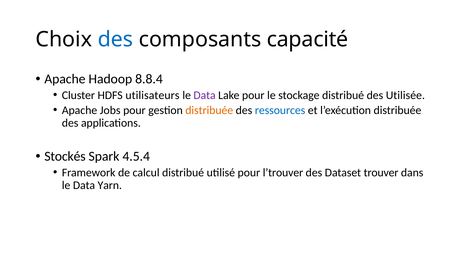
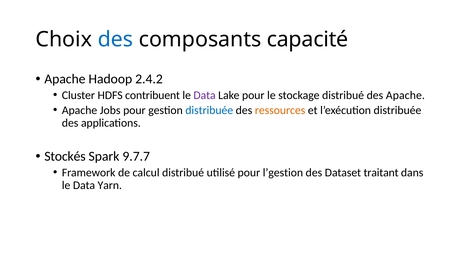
8.8.4: 8.8.4 -> 2.4.2
utilisateurs: utilisateurs -> contribuent
des Utilisée: Utilisée -> Apache
distribuée at (209, 110) colour: orange -> blue
ressources colour: blue -> orange
4.5.4: 4.5.4 -> 9.7.7
l’trouver: l’trouver -> l’gestion
trouver: trouver -> traitant
